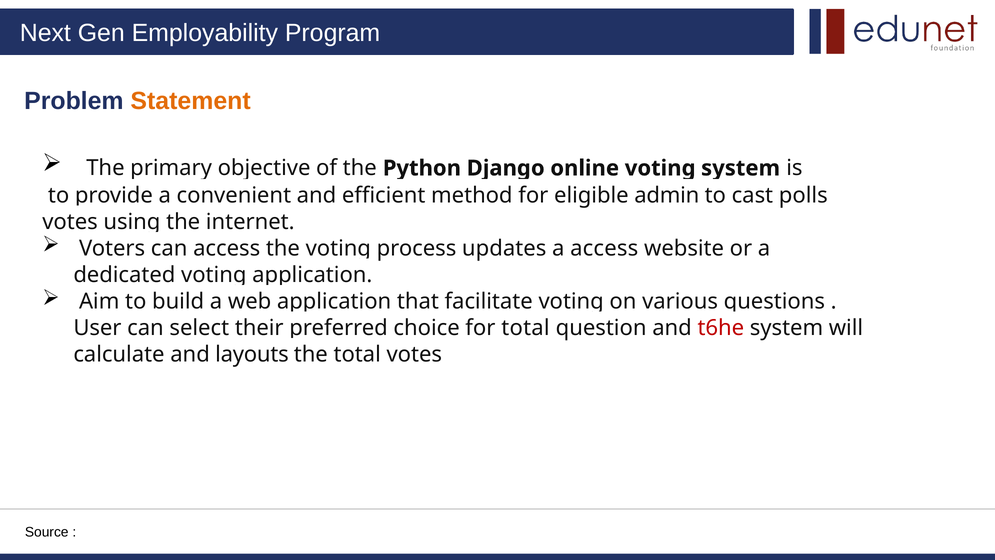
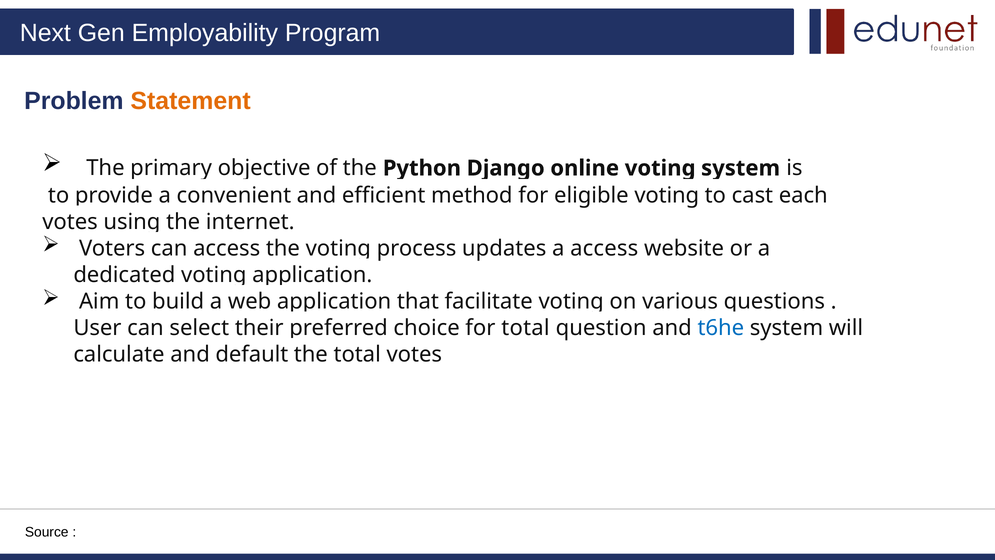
eligible admin: admin -> voting
polls: polls -> each
t6he colour: red -> blue
layouts: layouts -> default
